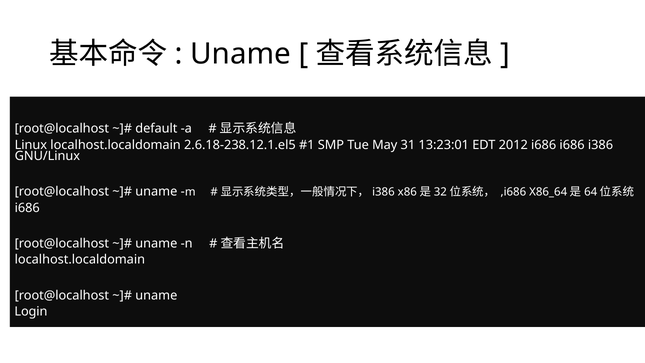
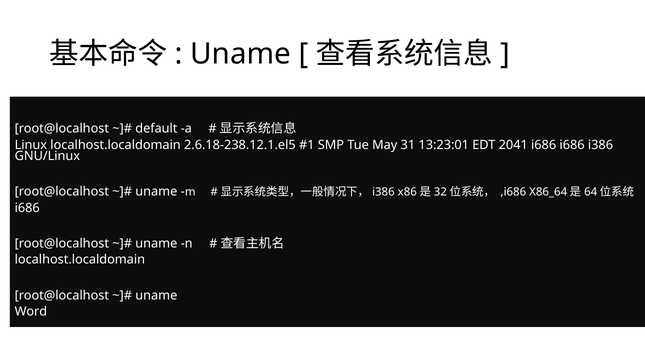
2012: 2012 -> 2041
Login: Login -> Word
